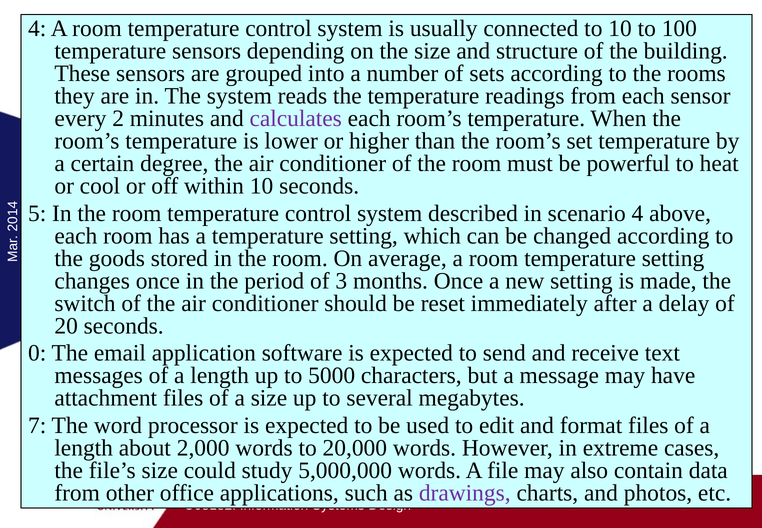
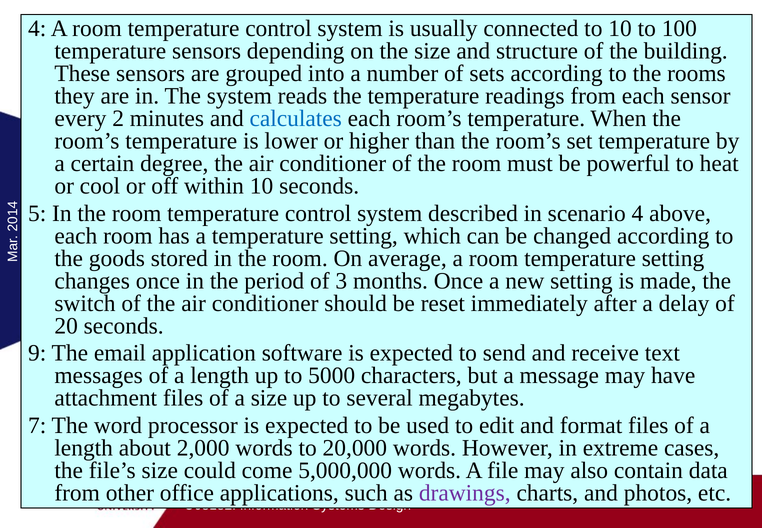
calculates colour: purple -> blue
0 at (37, 353): 0 -> 9
study: study -> come
